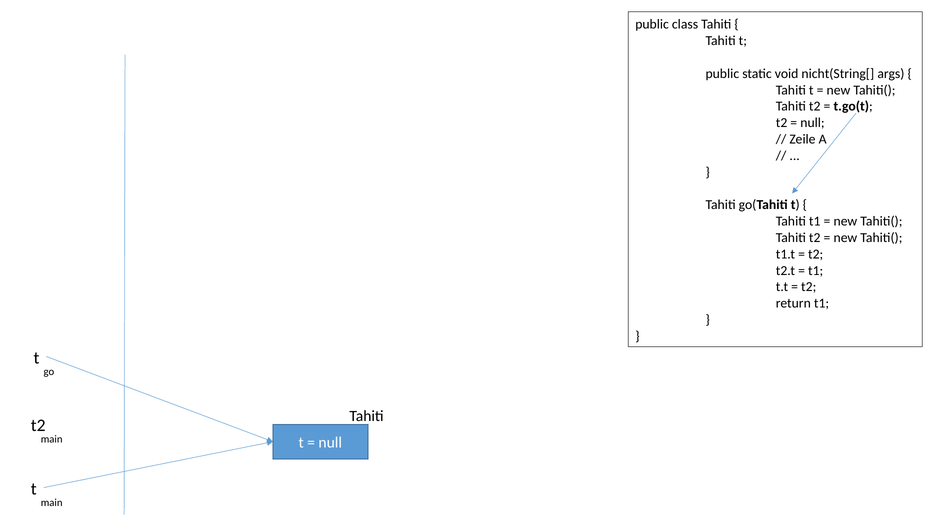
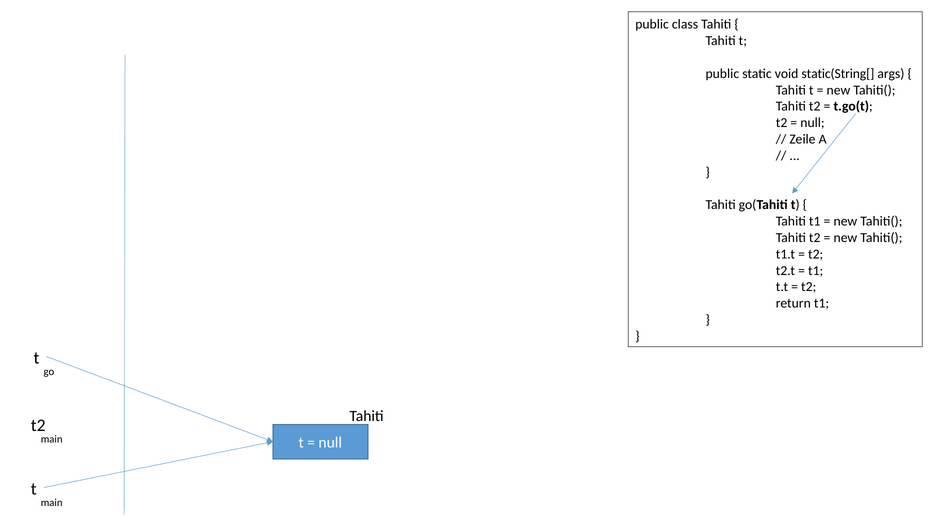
nicht(String[: nicht(String[ -> static(String[
